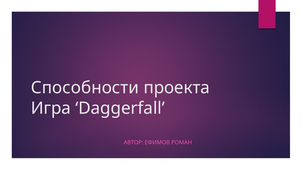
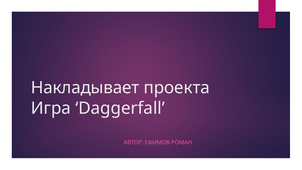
Способности: Способности -> Накладывает
